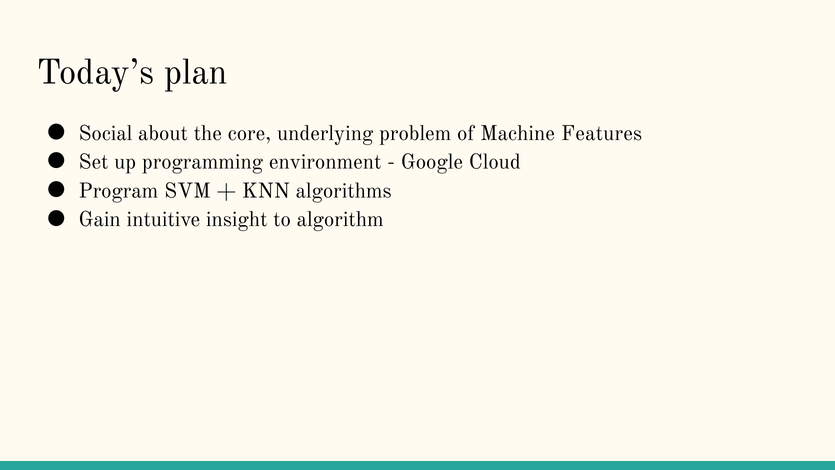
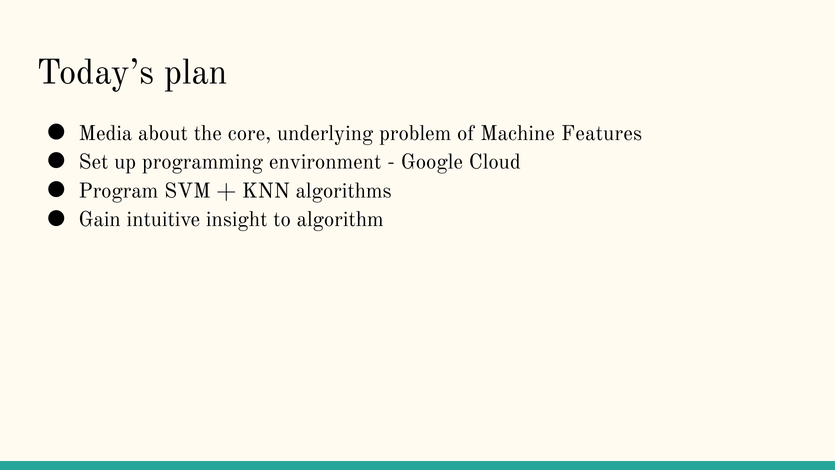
Social: Social -> Media
